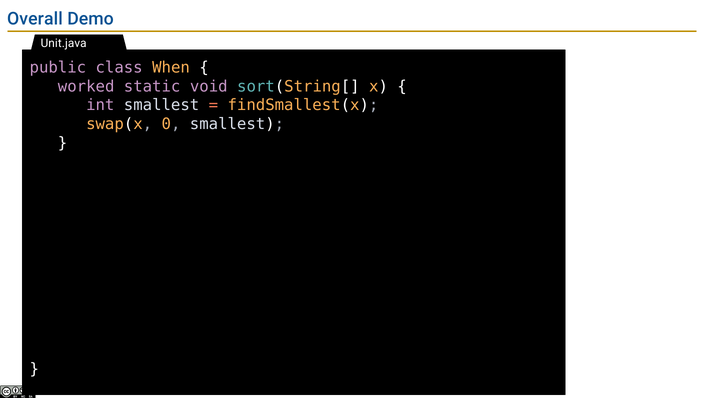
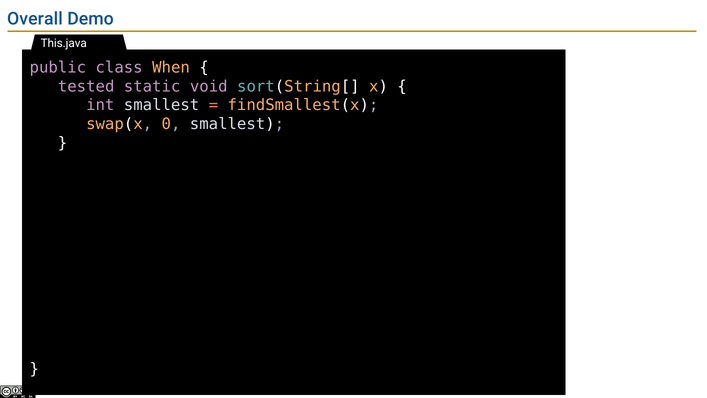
Unit.java: Unit.java -> This.java
worked: worked -> tested
